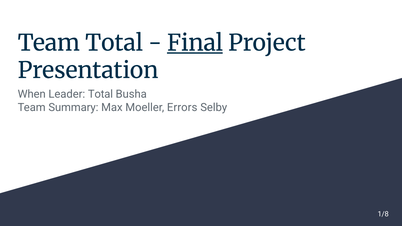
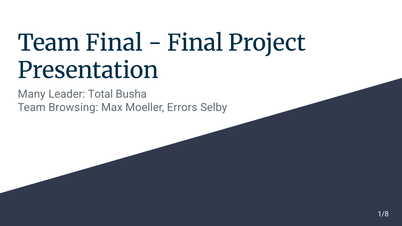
Team Total: Total -> Final
Final at (195, 43) underline: present -> none
When: When -> Many
Summary: Summary -> Browsing
